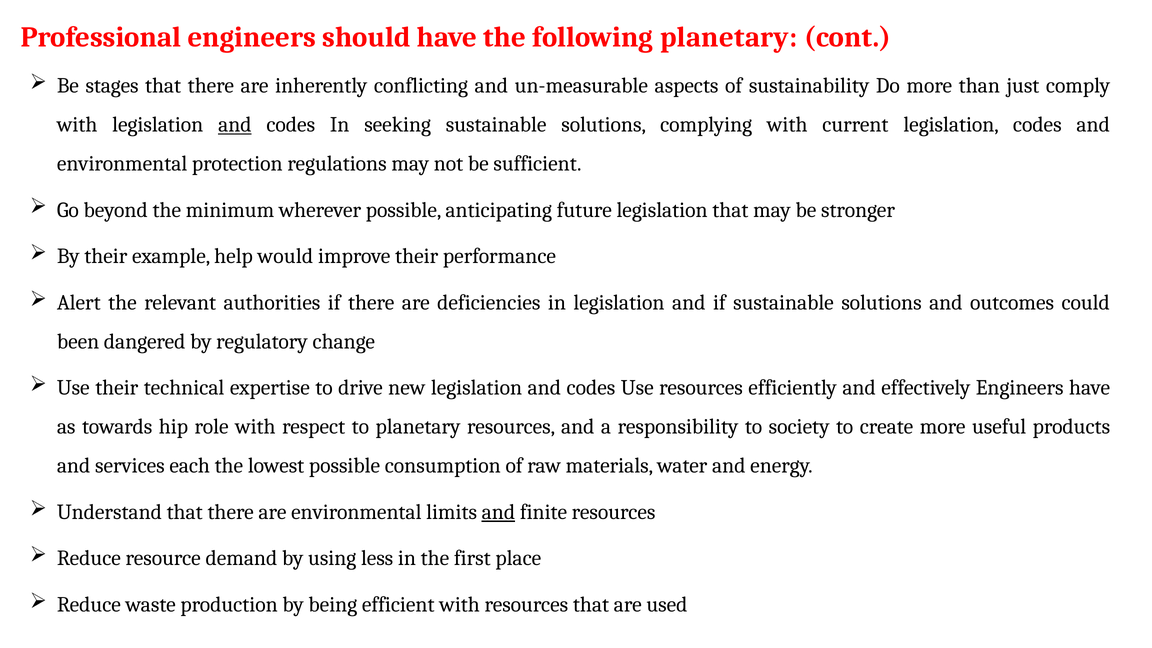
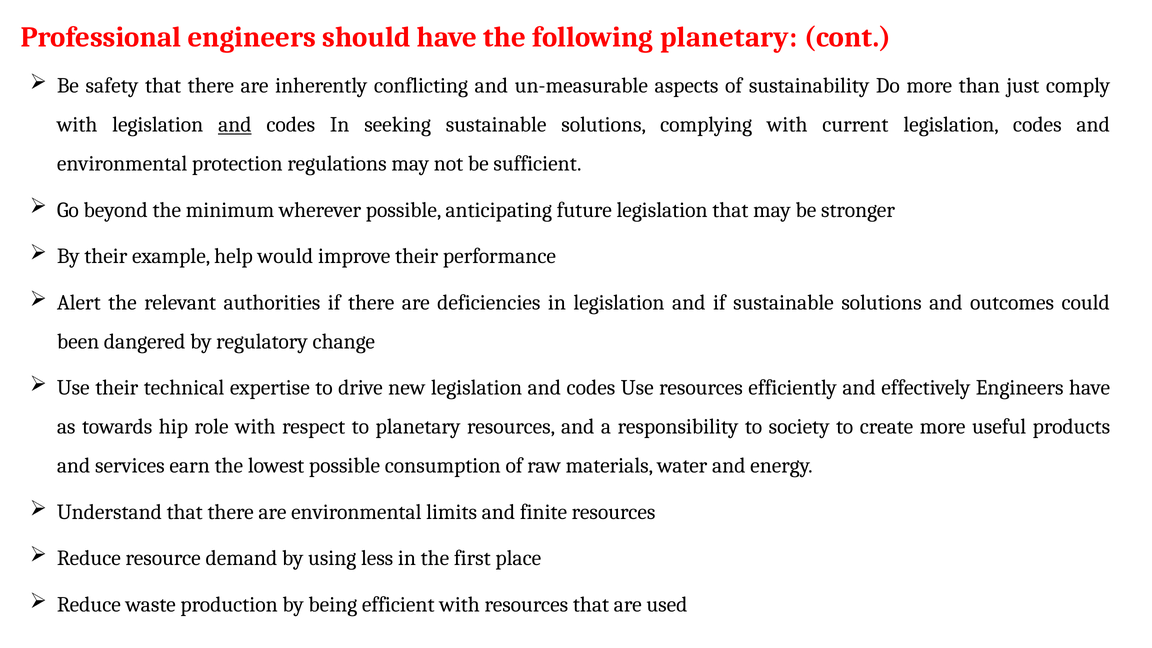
stages: stages -> safety
each: each -> earn
and at (498, 512) underline: present -> none
